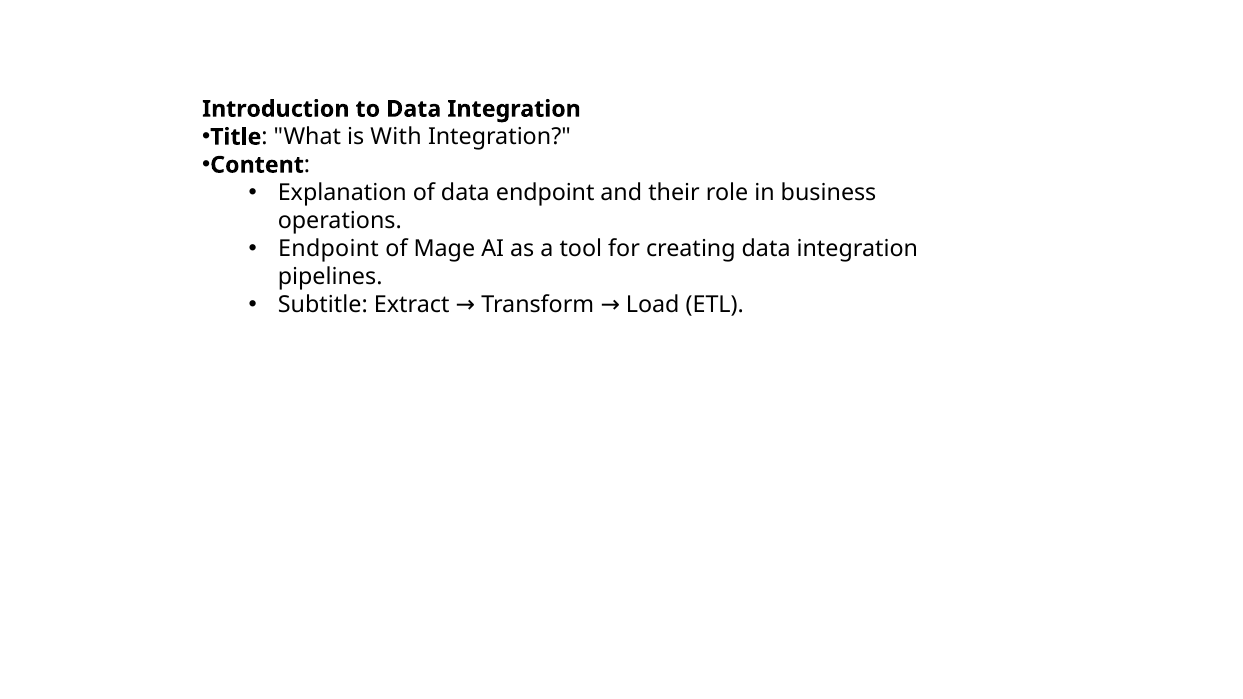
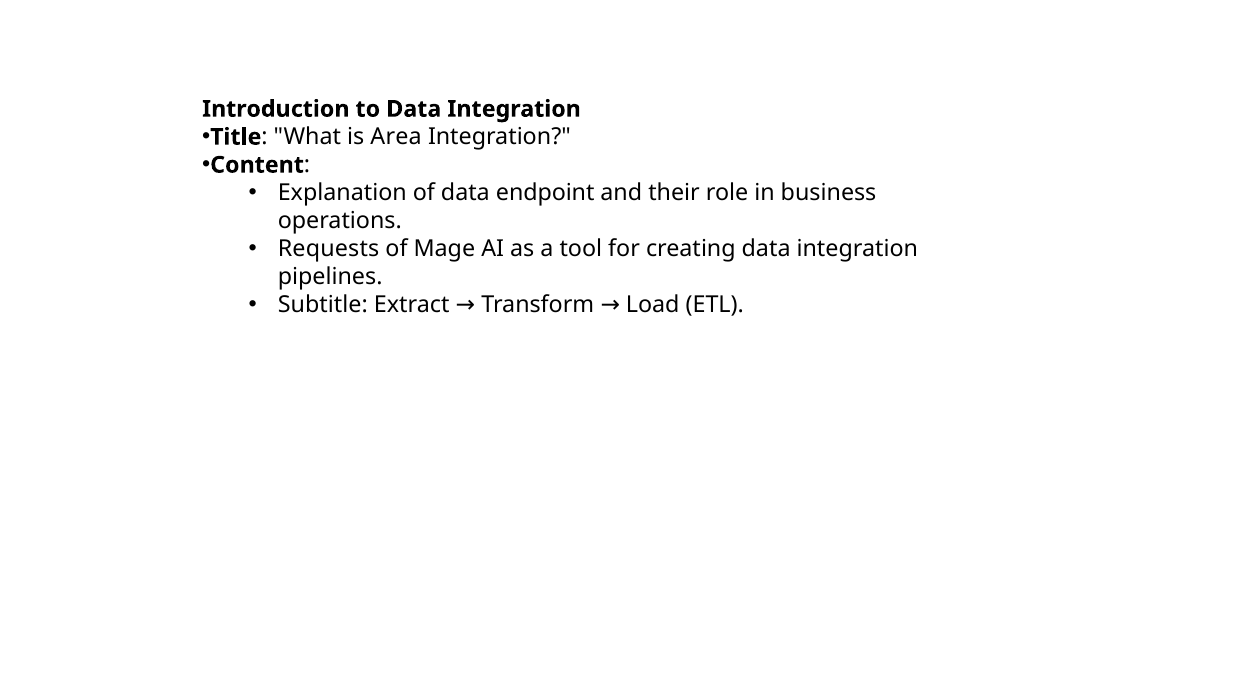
With: With -> Area
Endpoint at (329, 249): Endpoint -> Requests
